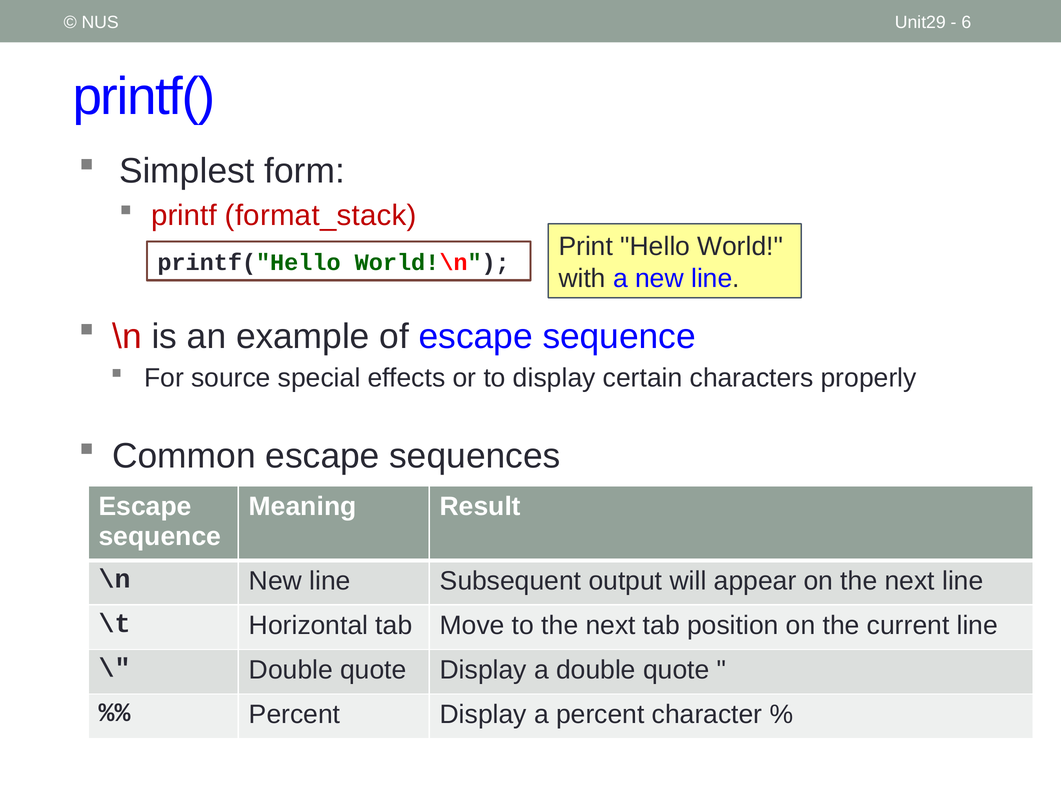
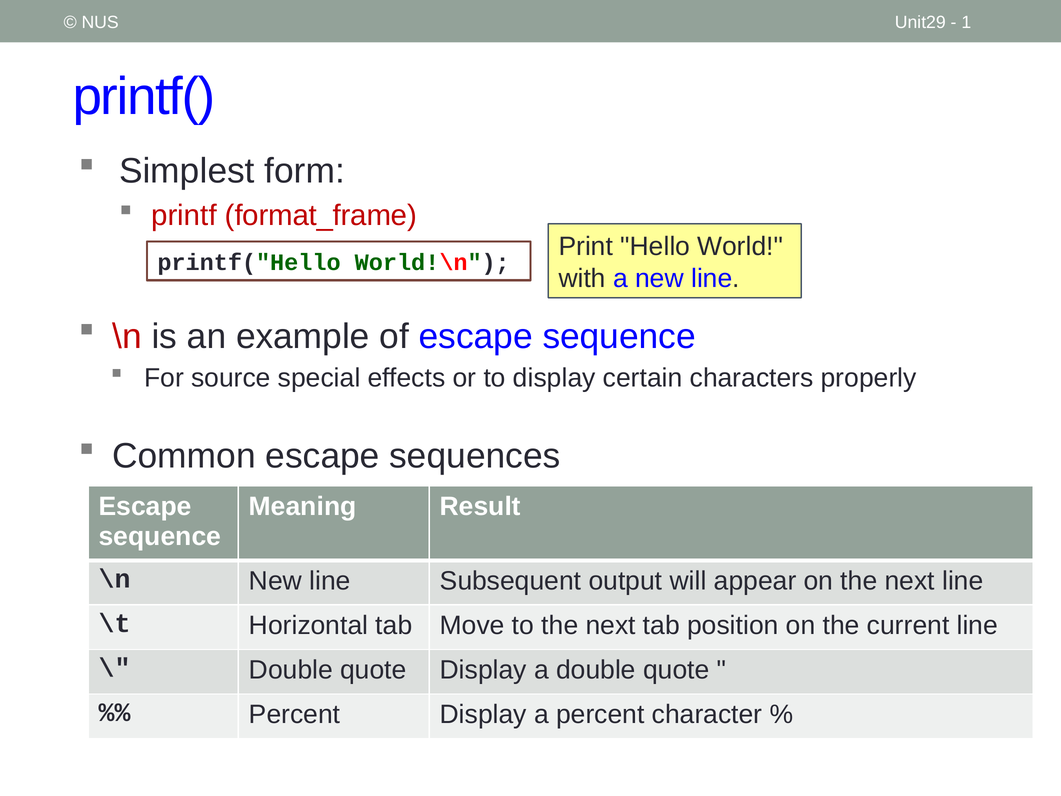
6: 6 -> 1
format_stack: format_stack -> format_frame
